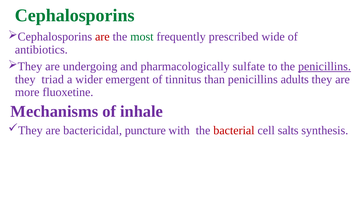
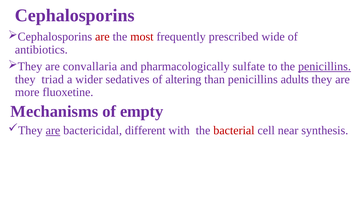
Cephalosporins colour: green -> purple
most colour: green -> red
undergoing: undergoing -> convallaria
emergent: emergent -> sedatives
tinnitus: tinnitus -> altering
inhale: inhale -> empty
are at (53, 130) underline: none -> present
puncture: puncture -> different
salts: salts -> near
